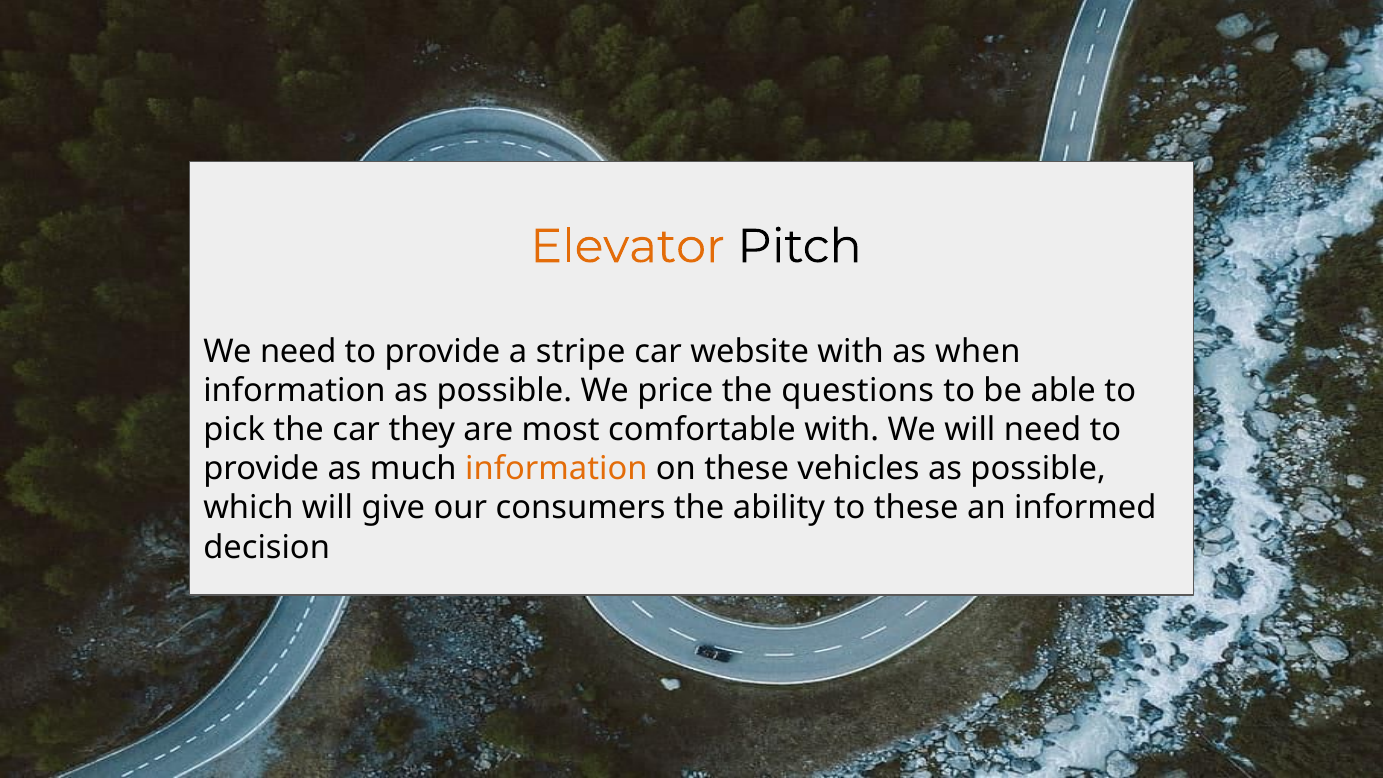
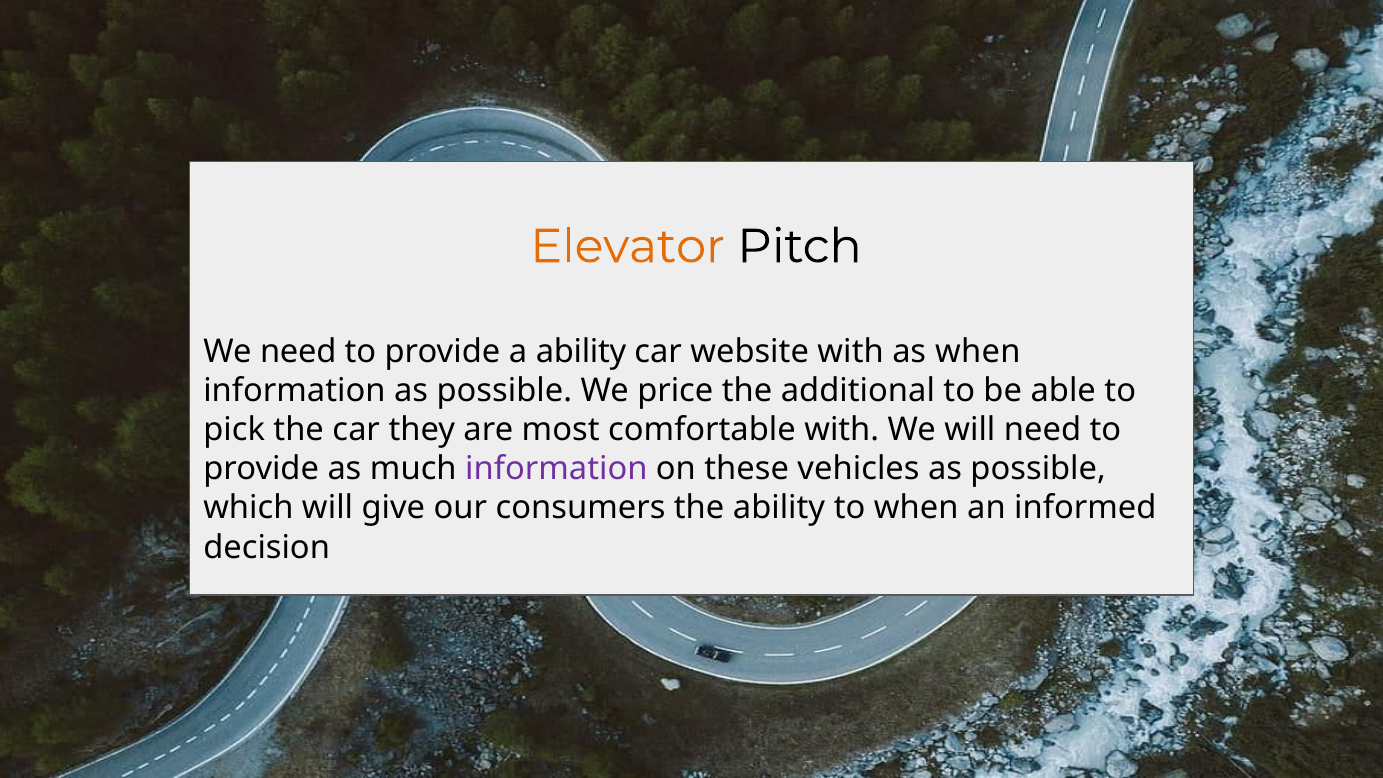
a stripe: stripe -> ability
questions: questions -> additional
information at (556, 469) colour: orange -> purple
to these: these -> when
